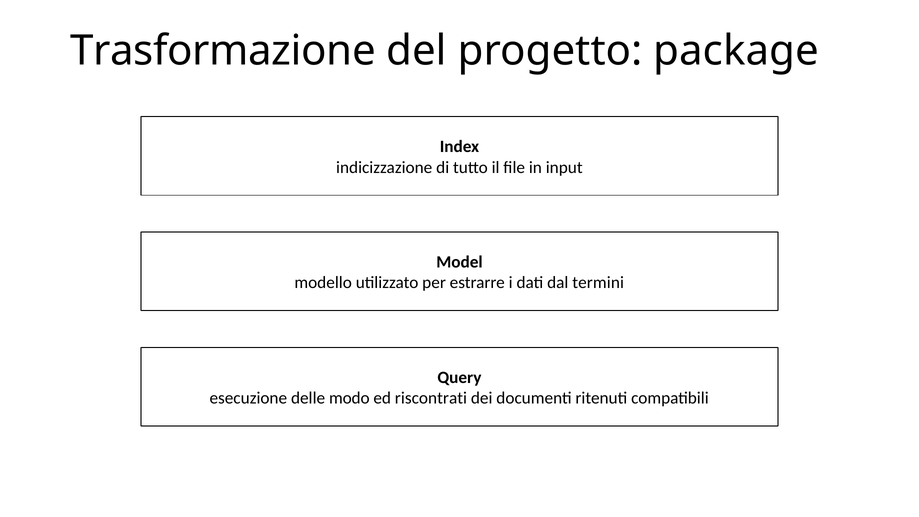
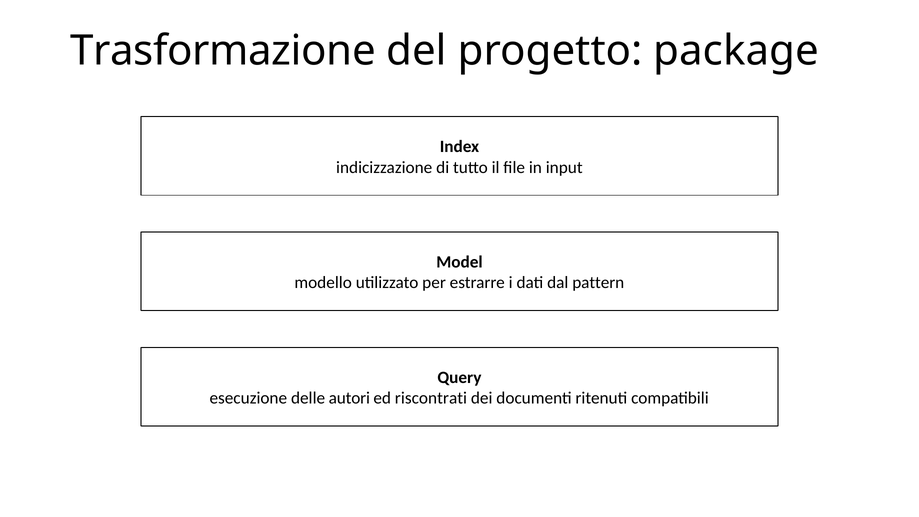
termini: termini -> pattern
modo: modo -> autori
